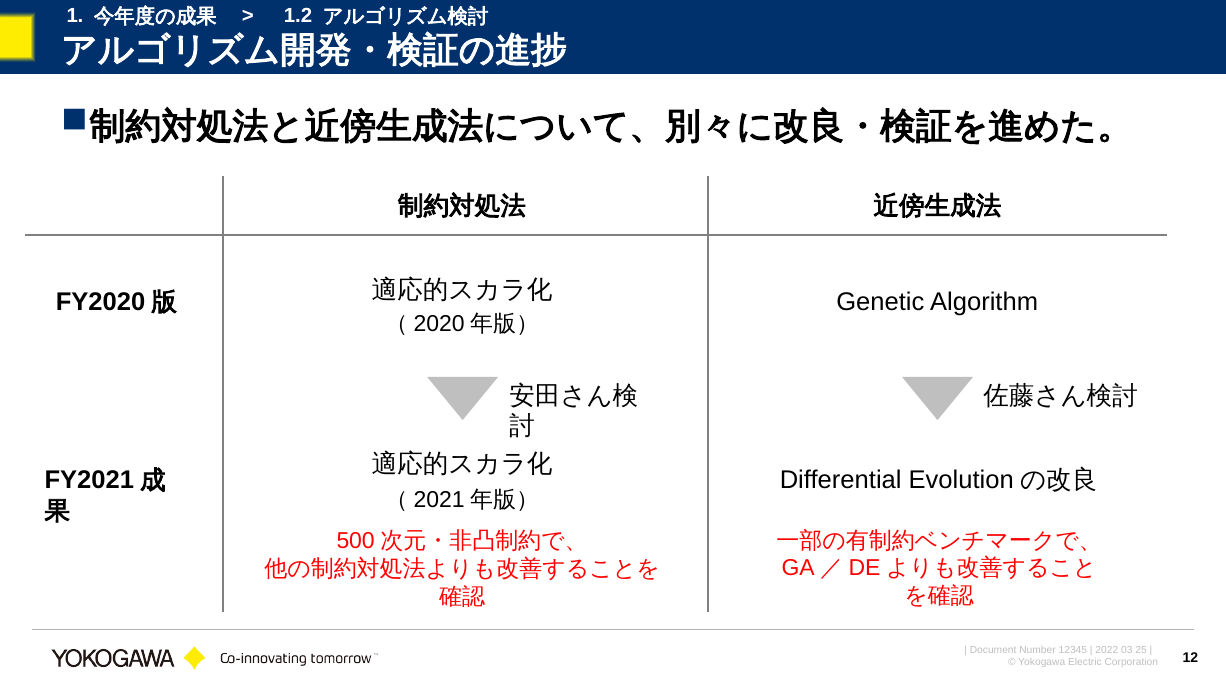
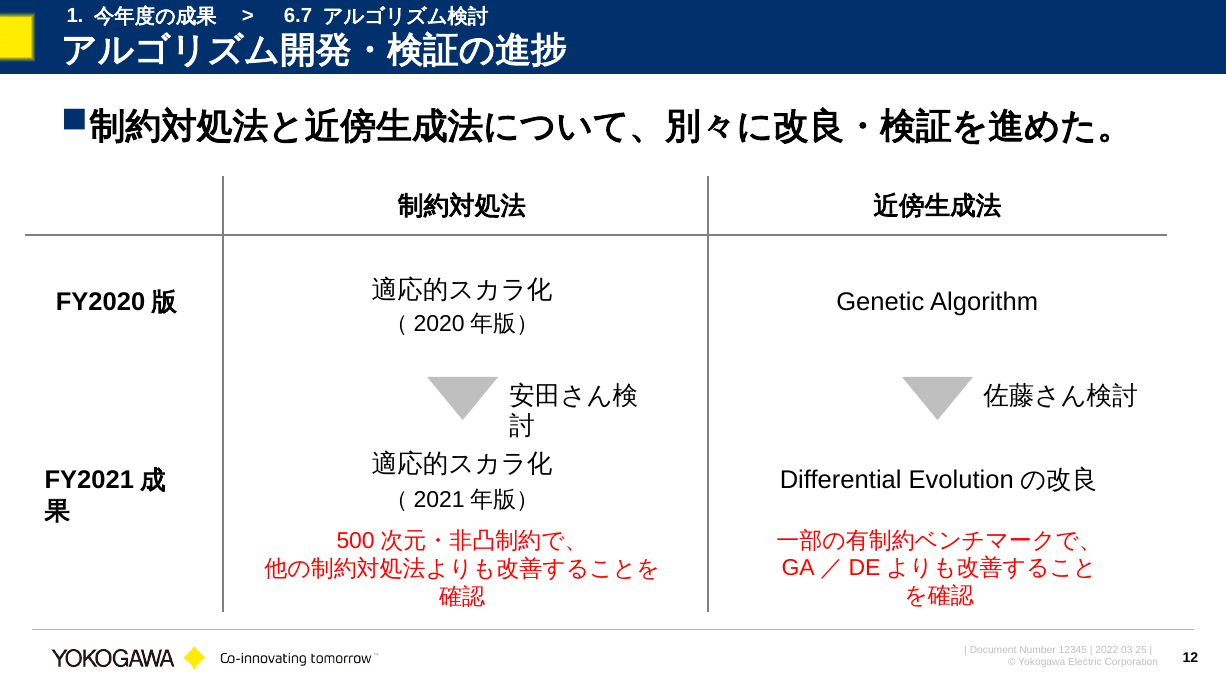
1.2: 1.2 -> 6.7
